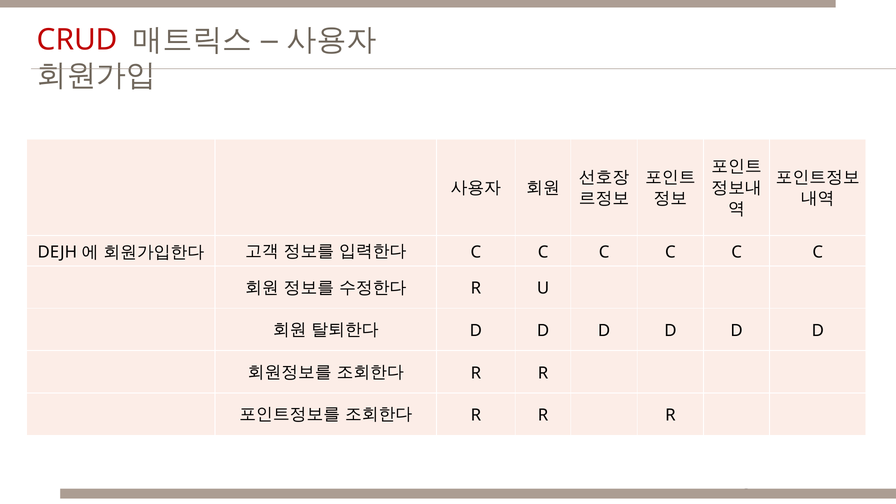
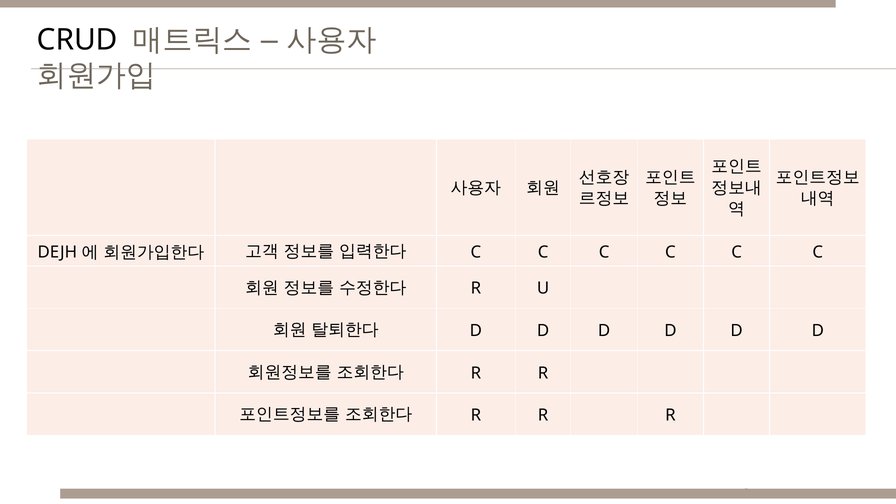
CRUD colour: red -> black
